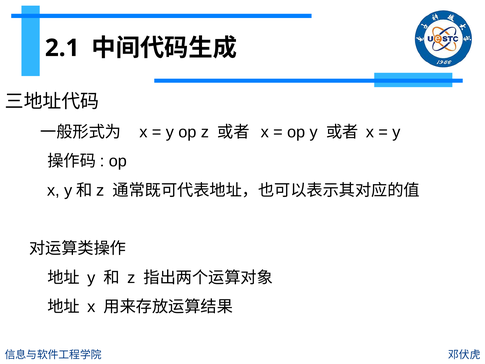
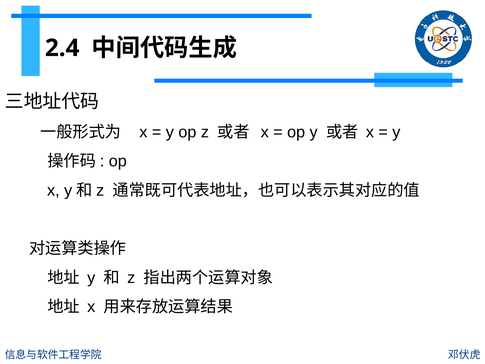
2.1: 2.1 -> 2.4
